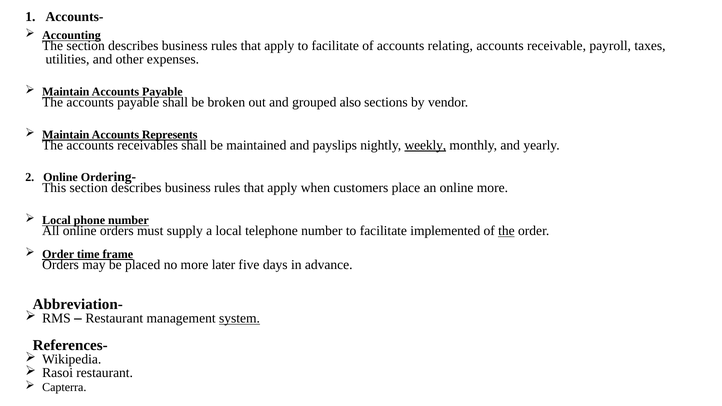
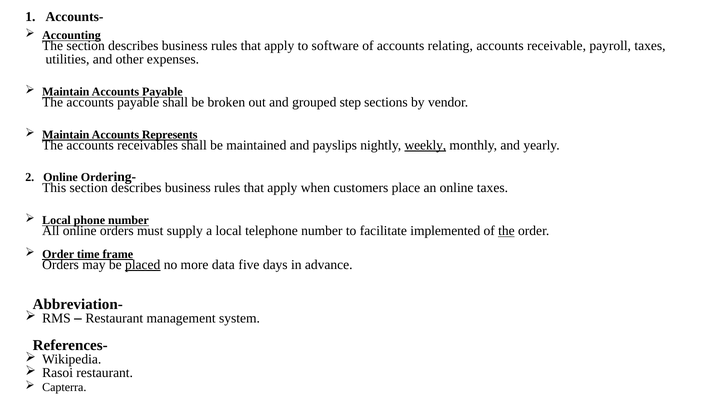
apply to facilitate: facilitate -> software
also: also -> step
online more: more -> taxes
placed underline: none -> present
later: later -> data
system underline: present -> none
